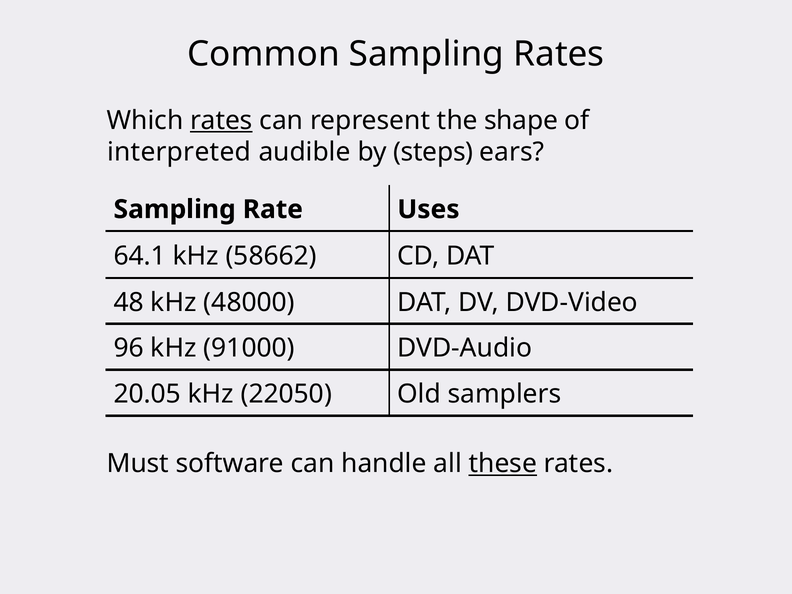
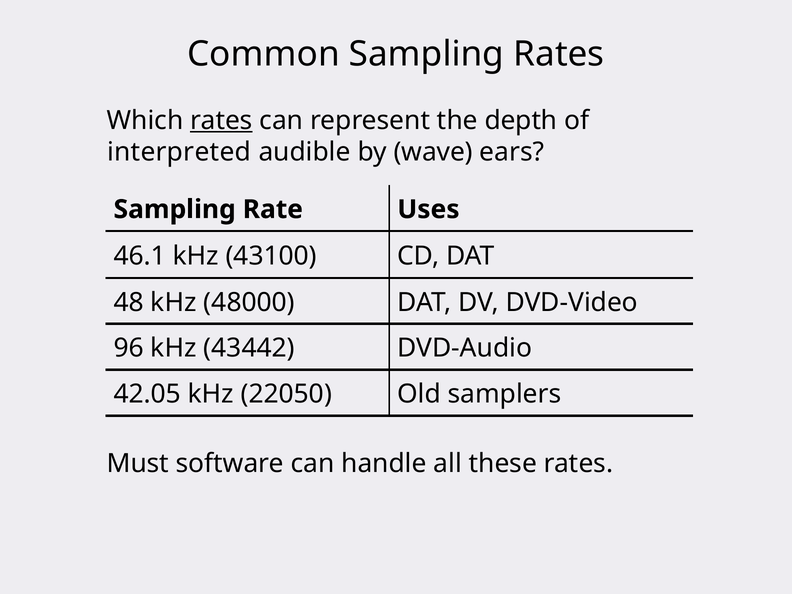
shape: shape -> depth
steps: steps -> wave
64.1: 64.1 -> 46.1
58662: 58662 -> 43100
91000: 91000 -> 43442
20.05: 20.05 -> 42.05
these underline: present -> none
